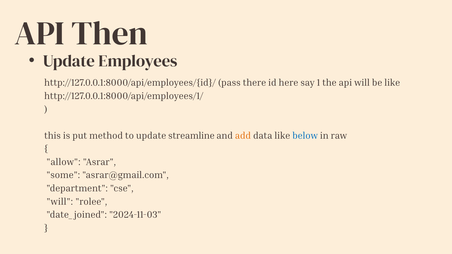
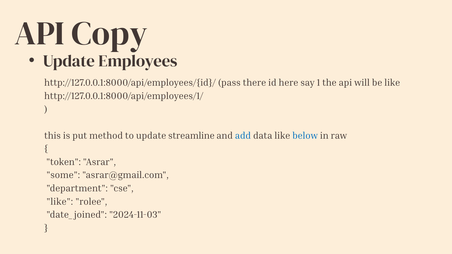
Then: Then -> Copy
add colour: orange -> blue
allow: allow -> token
will at (60, 202): will -> like
